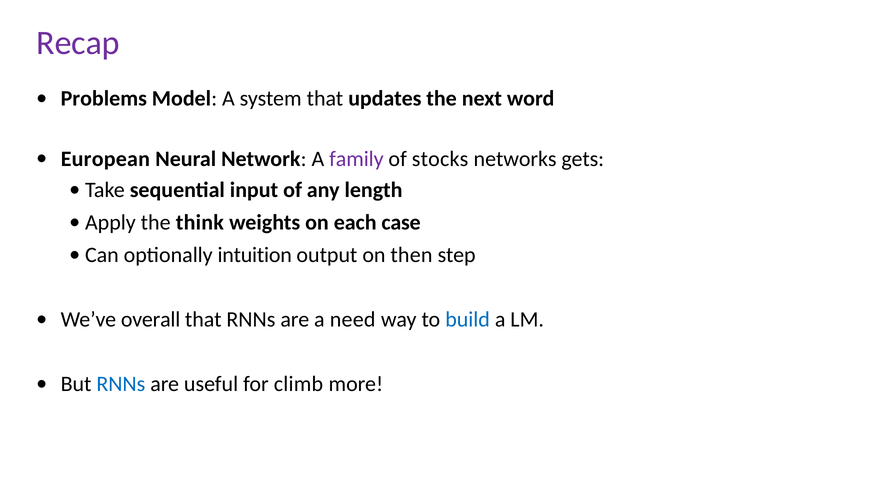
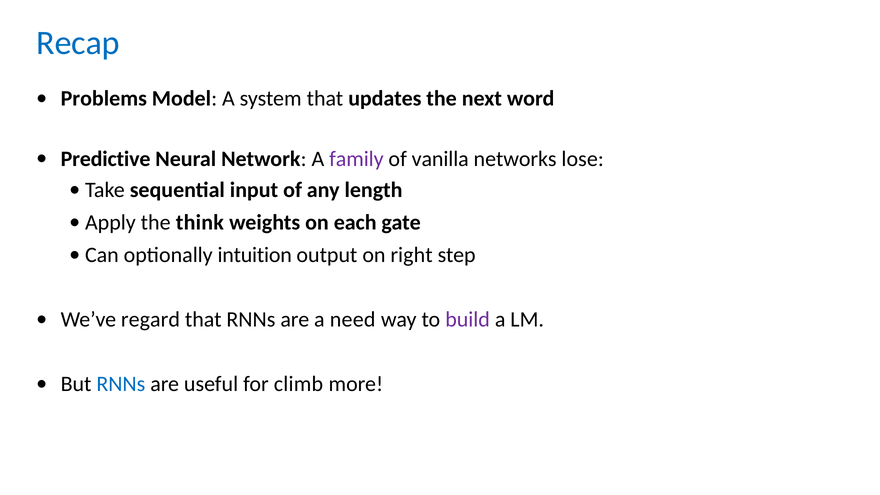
Recap colour: purple -> blue
European: European -> Predictive
stocks: stocks -> vanilla
gets: gets -> lose
case: case -> gate
then: then -> right
overall: overall -> regard
build colour: blue -> purple
